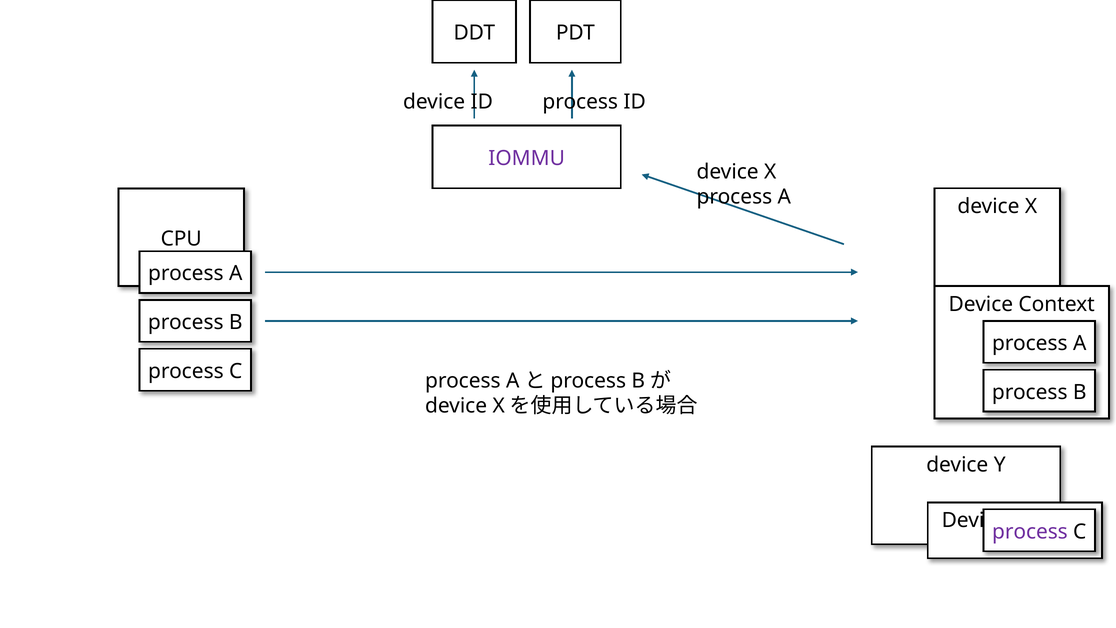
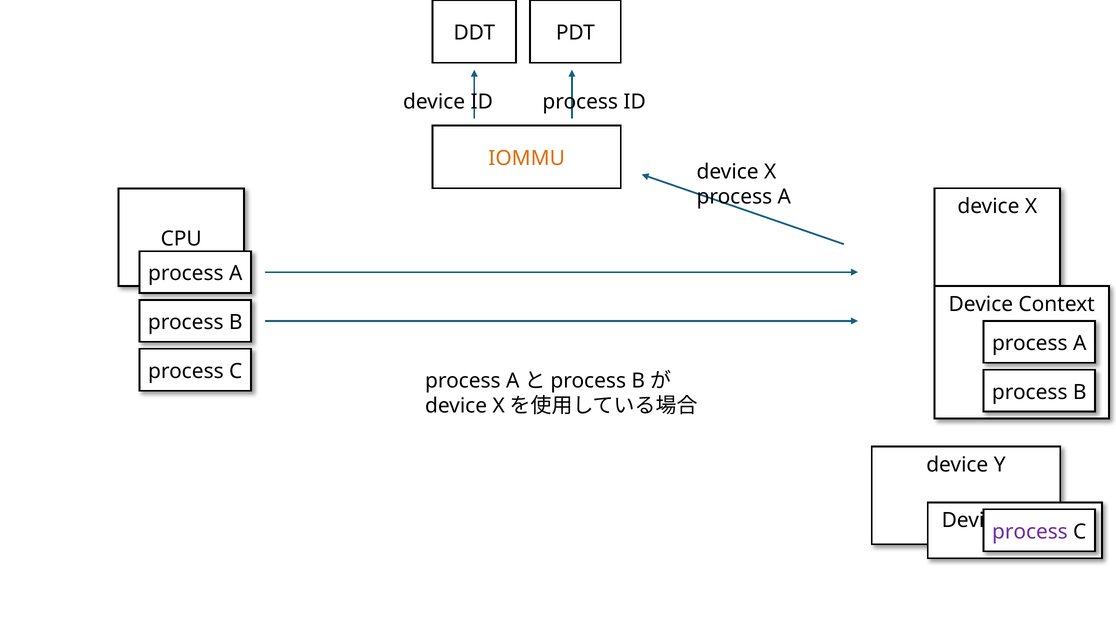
IOMMU colour: purple -> orange
